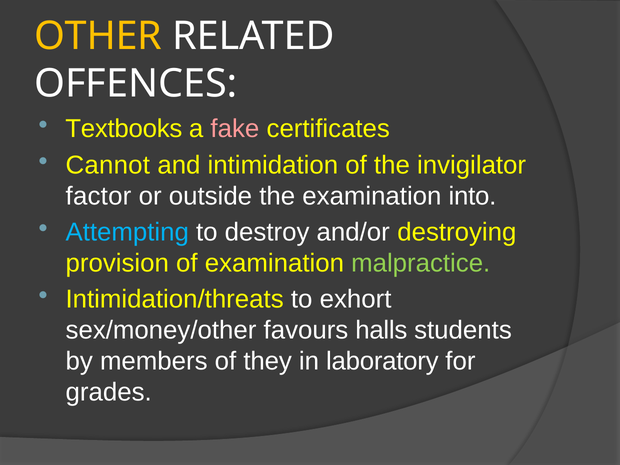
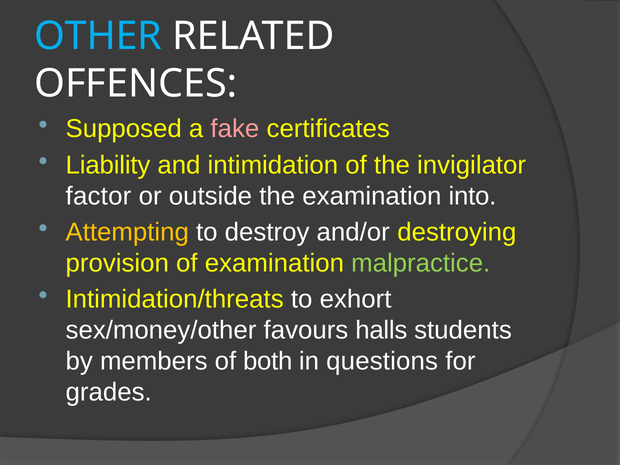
OTHER colour: yellow -> light blue
Textbooks: Textbooks -> Supposed
Cannot: Cannot -> Liability
Attempting colour: light blue -> yellow
they: they -> both
laboratory: laboratory -> questions
